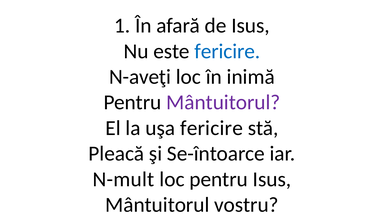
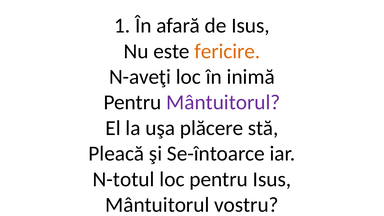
fericire at (227, 51) colour: blue -> orange
uşa fericire: fericire -> plăcere
N-mult: N-mult -> N-totul
